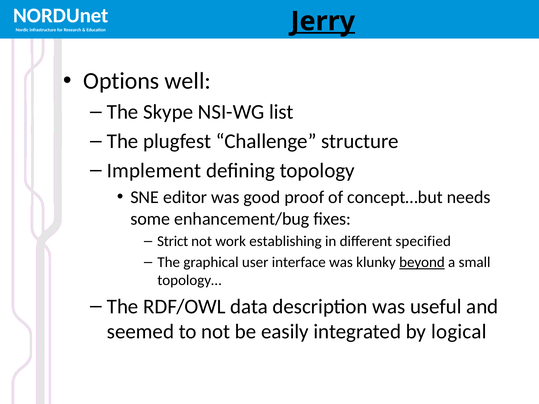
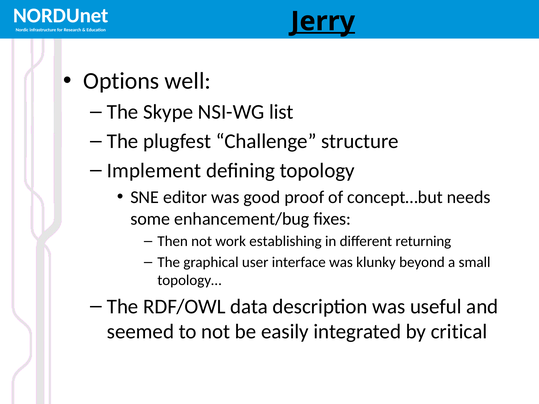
Strict: Strict -> Then
specified: specified -> returning
beyond underline: present -> none
logical: logical -> critical
